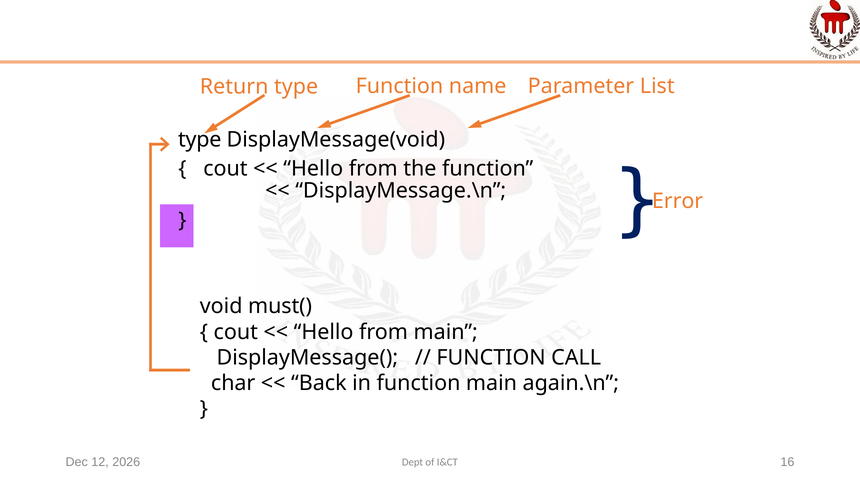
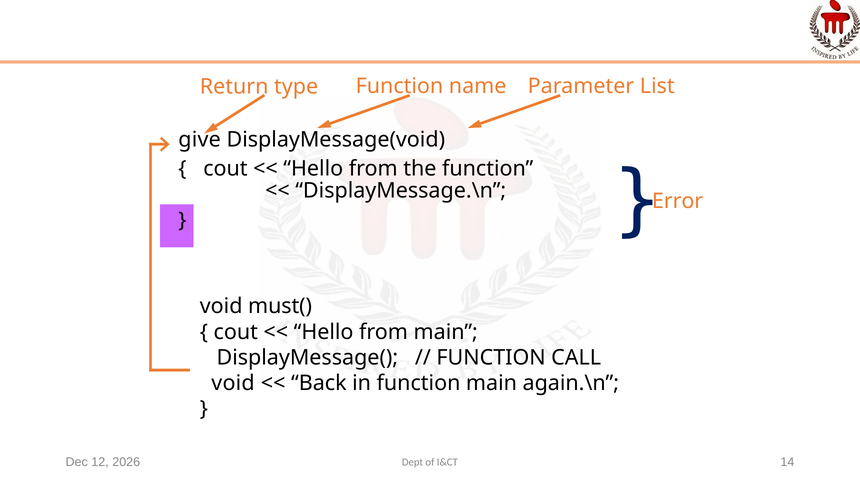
type at (200, 140): type -> give
char at (233, 383): char -> void
16: 16 -> 14
